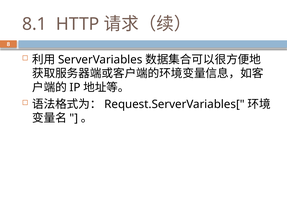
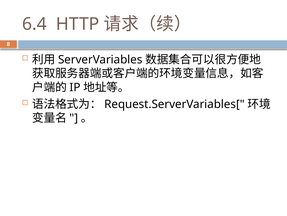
8.1: 8.1 -> 6.4
